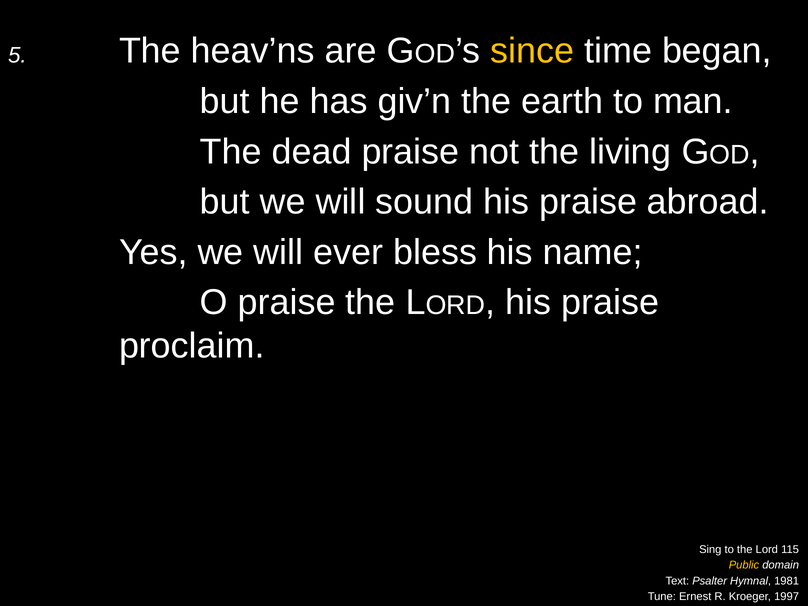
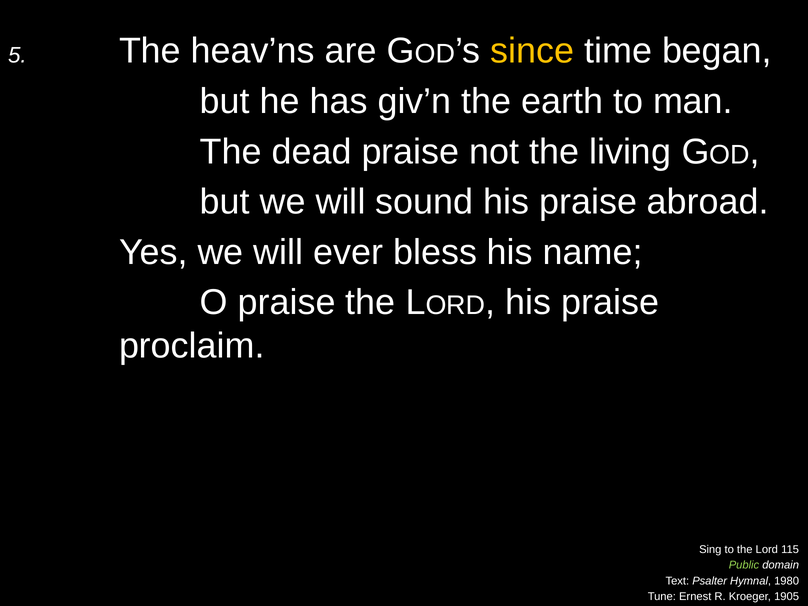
Public colour: yellow -> light green
1981: 1981 -> 1980
1997: 1997 -> 1905
